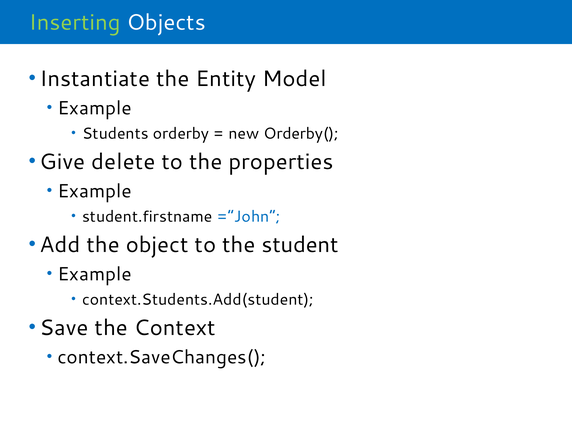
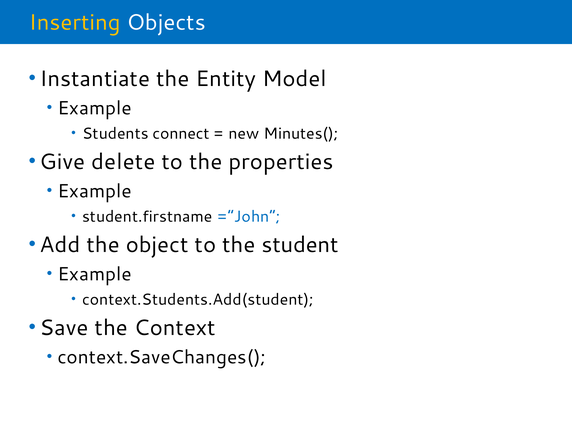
Inserting colour: light green -> yellow
orderby: orderby -> connect
Orderby(: Orderby( -> Minutes(
